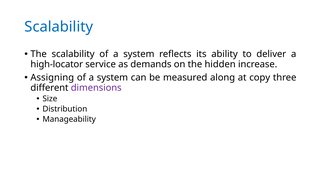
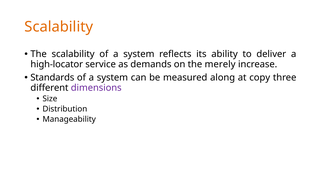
Scalability at (59, 27) colour: blue -> orange
hidden: hidden -> merely
Assigning: Assigning -> Standards
